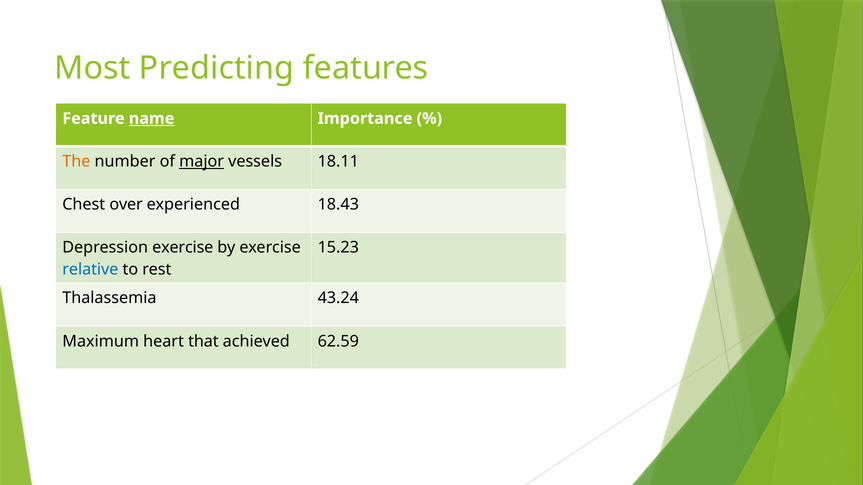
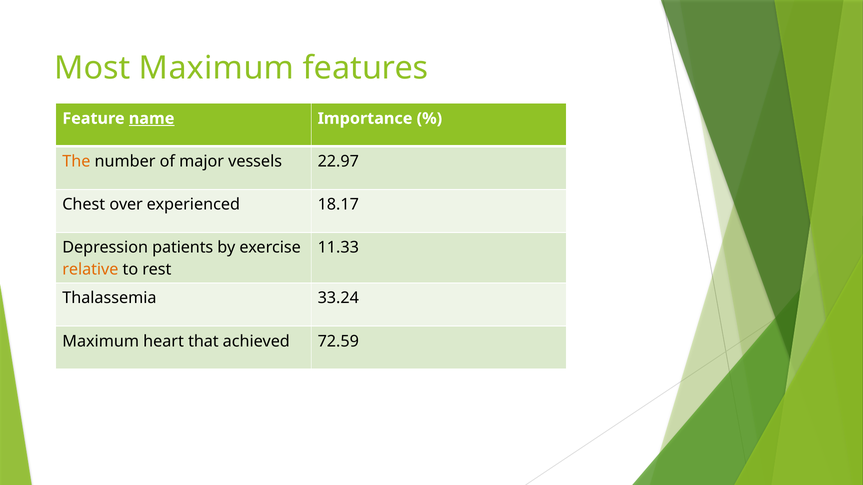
Most Predicting: Predicting -> Maximum
major underline: present -> none
18.11: 18.11 -> 22.97
18.43: 18.43 -> 18.17
Depression exercise: exercise -> patients
15.23: 15.23 -> 11.33
relative colour: blue -> orange
43.24: 43.24 -> 33.24
62.59: 62.59 -> 72.59
